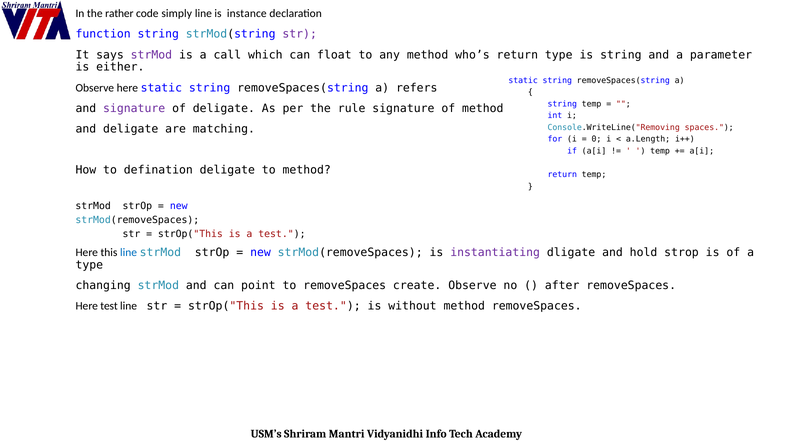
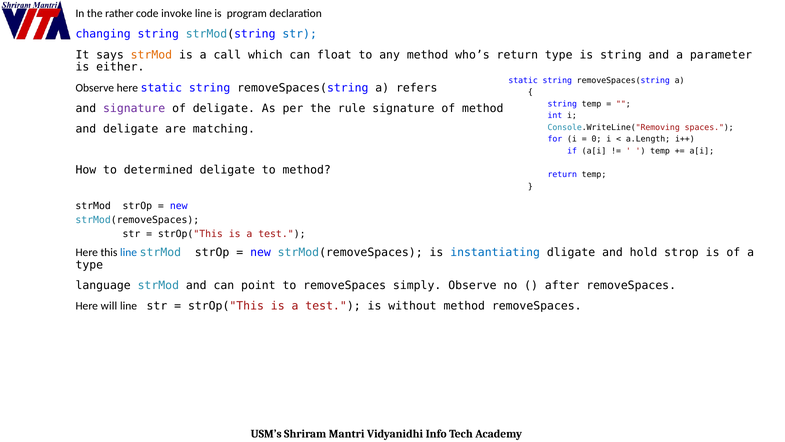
simply: simply -> invoke
instance: instance -> program
function: function -> changing
str at (300, 34) colour: purple -> blue
strMod at (151, 55) colour: purple -> orange
defination: defination -> determined
instantiating colour: purple -> blue
changing: changing -> language
create: create -> simply
Here test: test -> will
